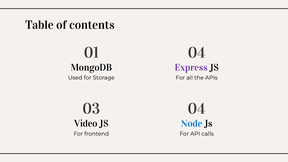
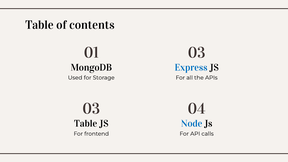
01 04: 04 -> 03
Express colour: purple -> blue
Video at (86, 124): Video -> Table
